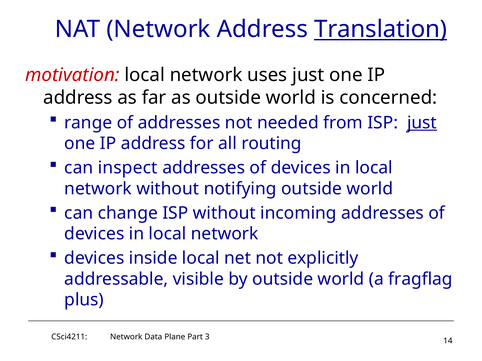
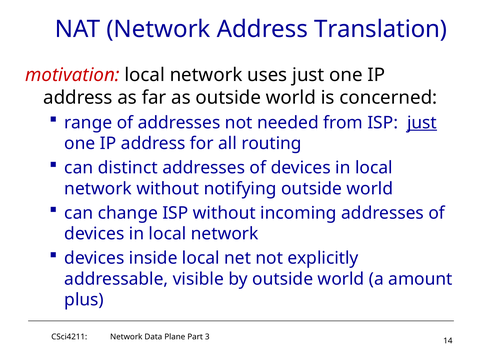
Translation underline: present -> none
inspect: inspect -> distinct
fragflag: fragflag -> amount
